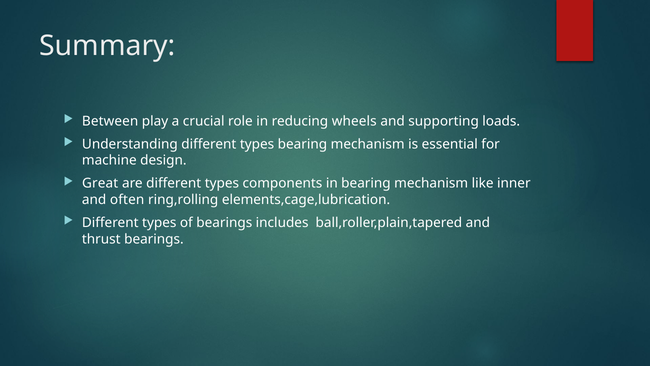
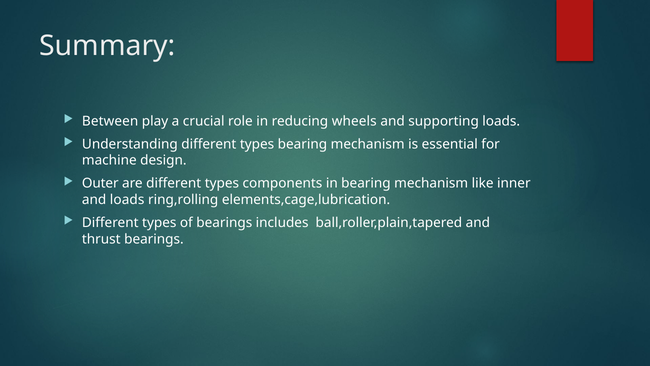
Great: Great -> Outer
and often: often -> loads
